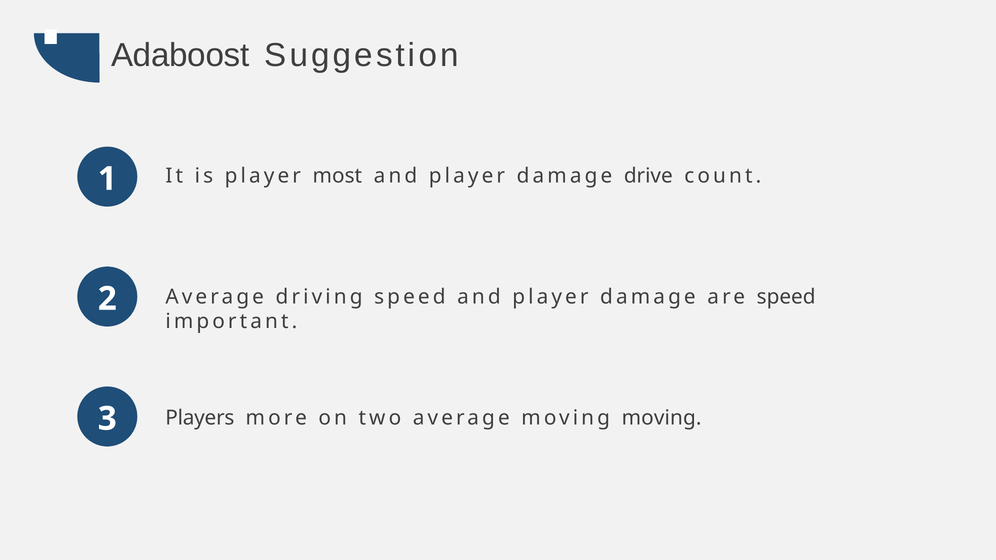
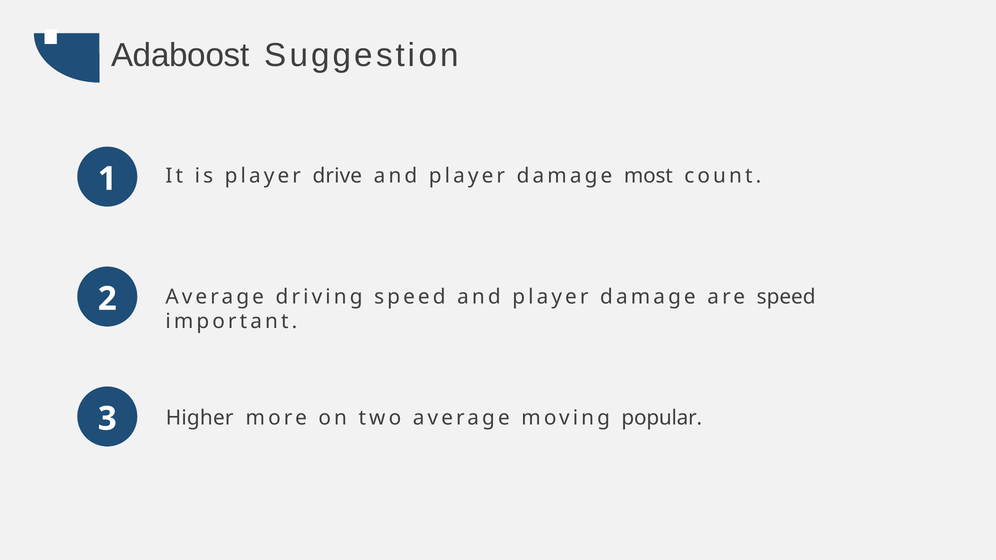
most: most -> drive
drive: drive -> most
Players: Players -> Higher
moving moving: moving -> popular
